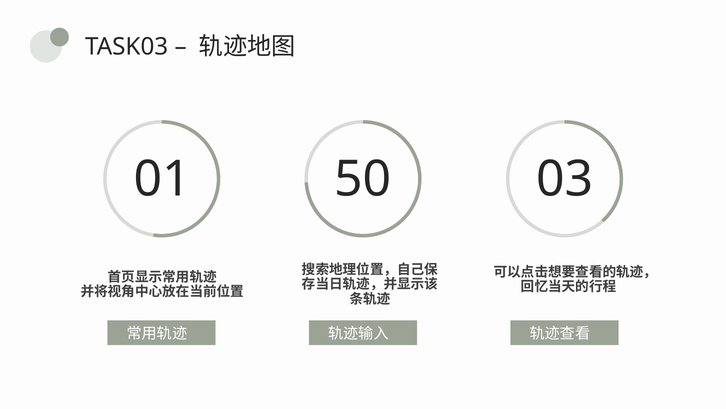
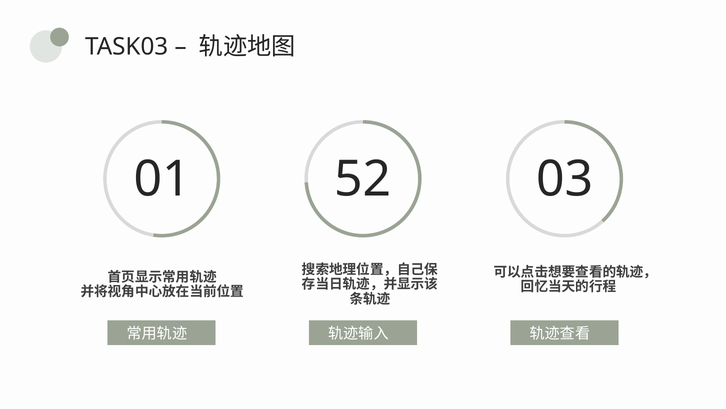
50: 50 -> 52
